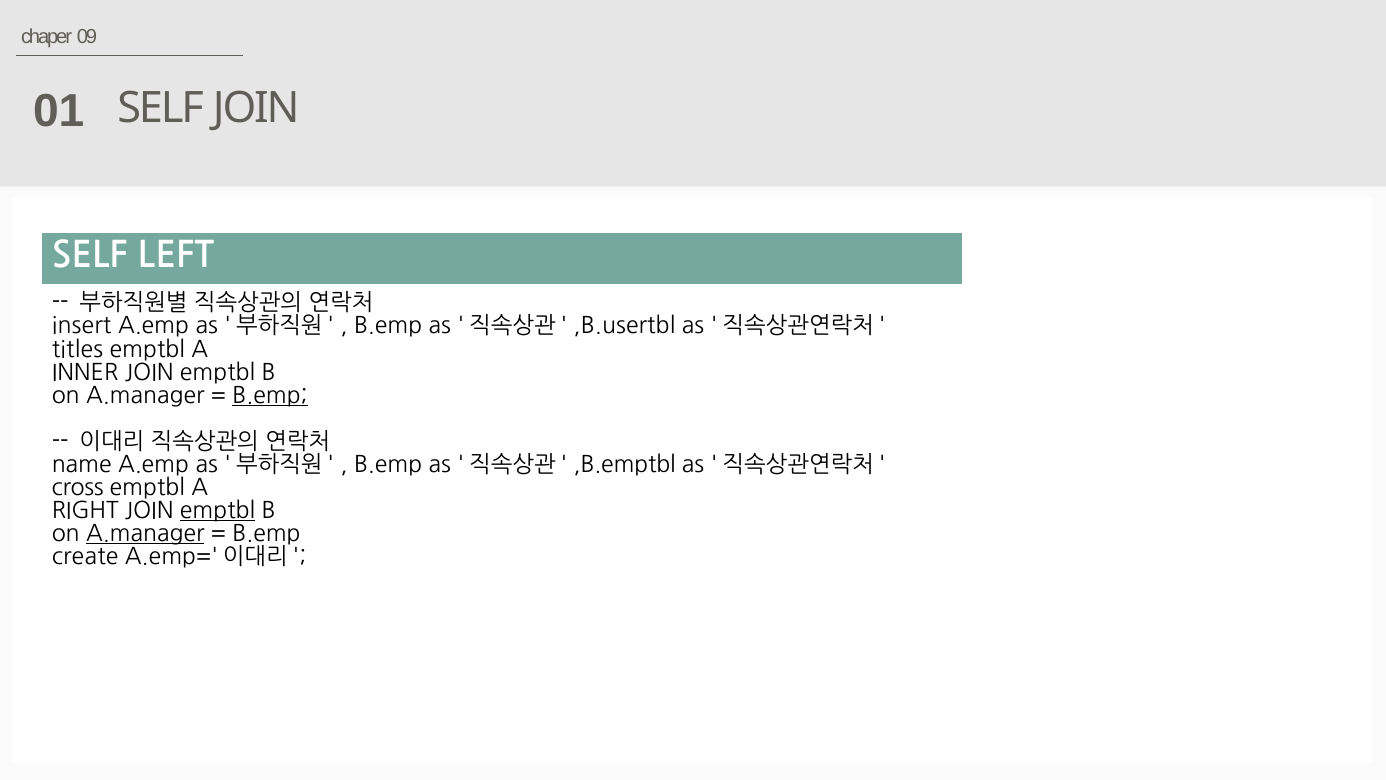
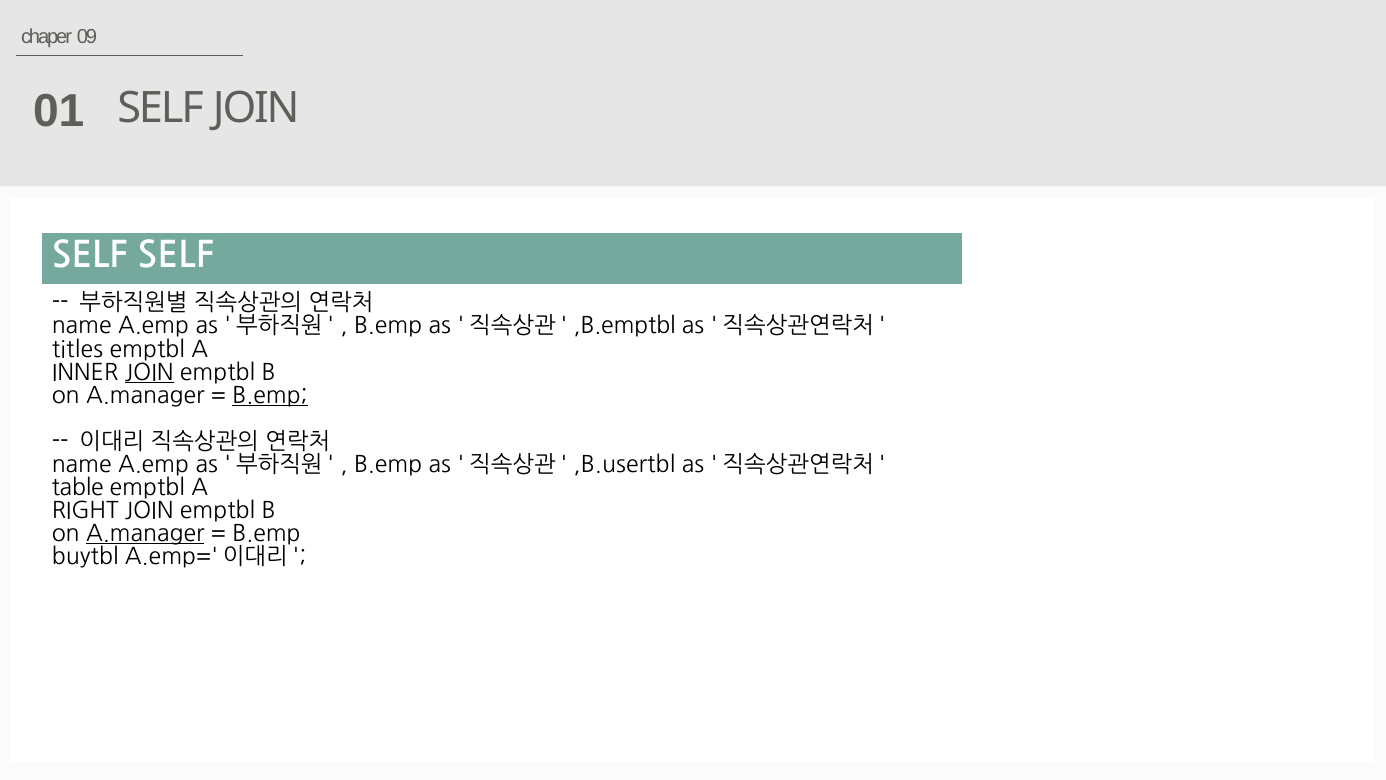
SELF LEFT: LEFT -> SELF
insert at (82, 326): insert -> name
,B.usertbl: ,B.usertbl -> ,B.emptbl
JOIN at (149, 372) underline: none -> present
,B.emptbl: ,B.emptbl -> ,B.usertbl
cross: cross -> table
emptbl at (218, 511) underline: present -> none
create: create -> buytbl
